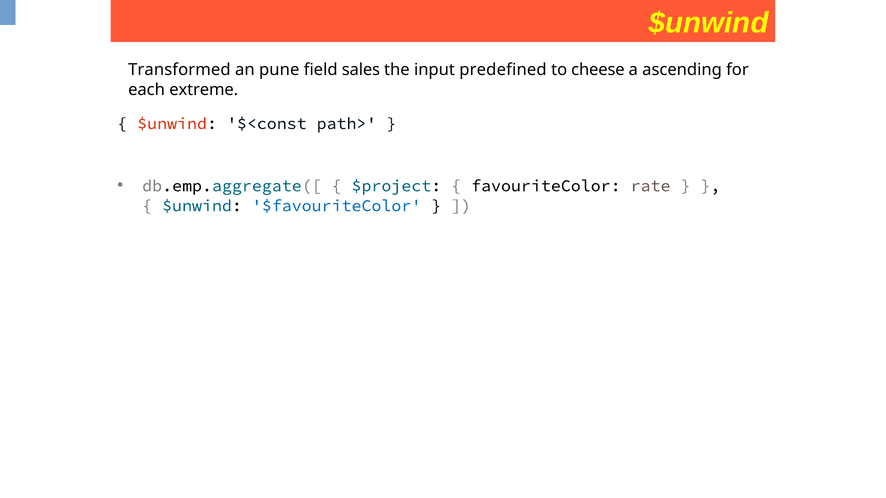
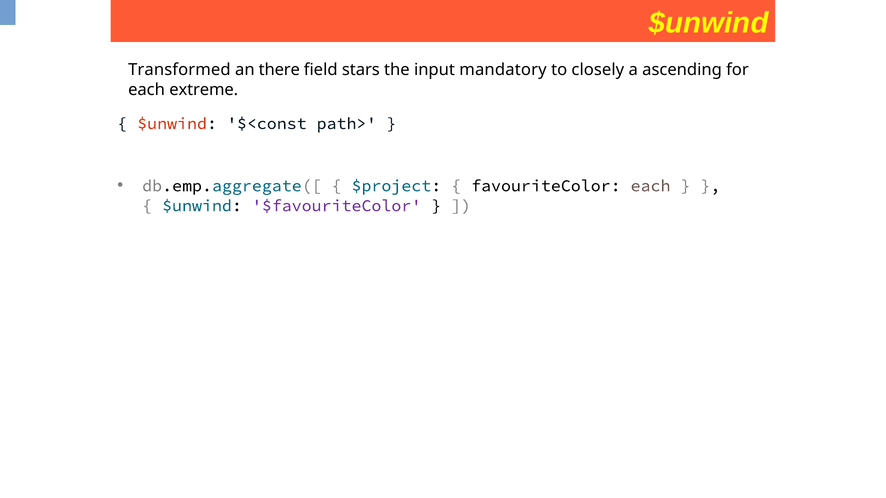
pune: pune -> there
sales: sales -> stars
predefined: predefined -> mandatory
cheese: cheese -> closely
favouriteColor rate: rate -> each
$favouriteColor colour: blue -> purple
